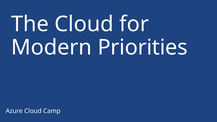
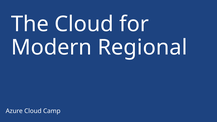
Priorities: Priorities -> Regional
